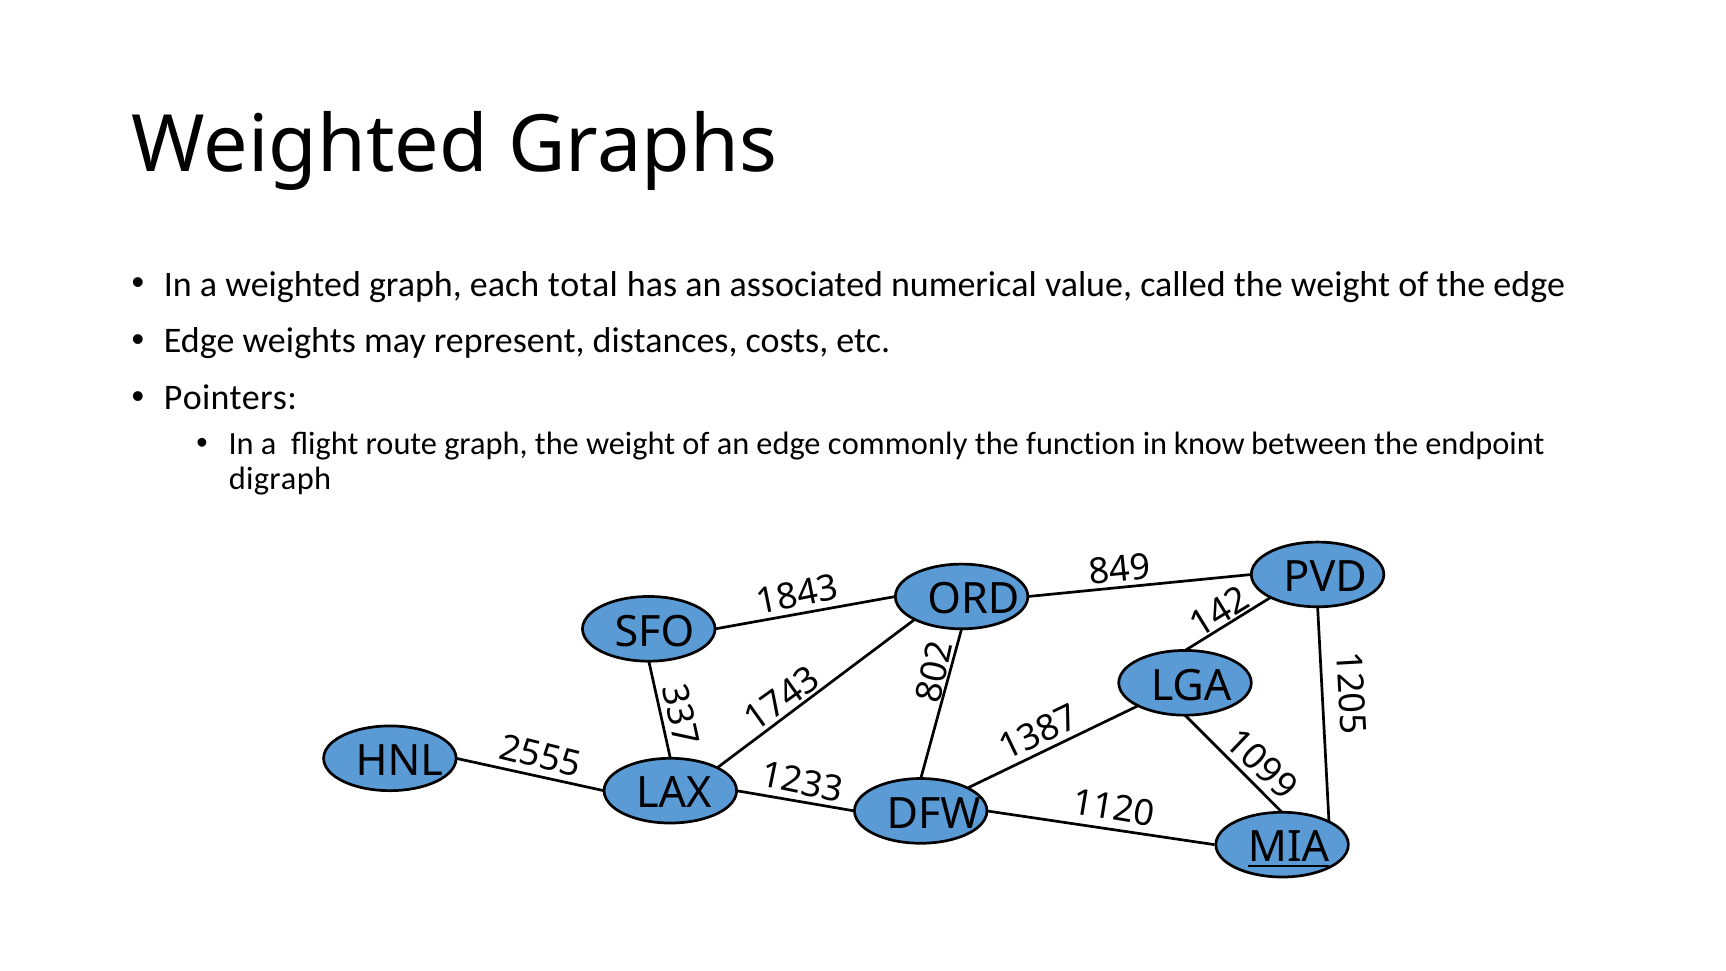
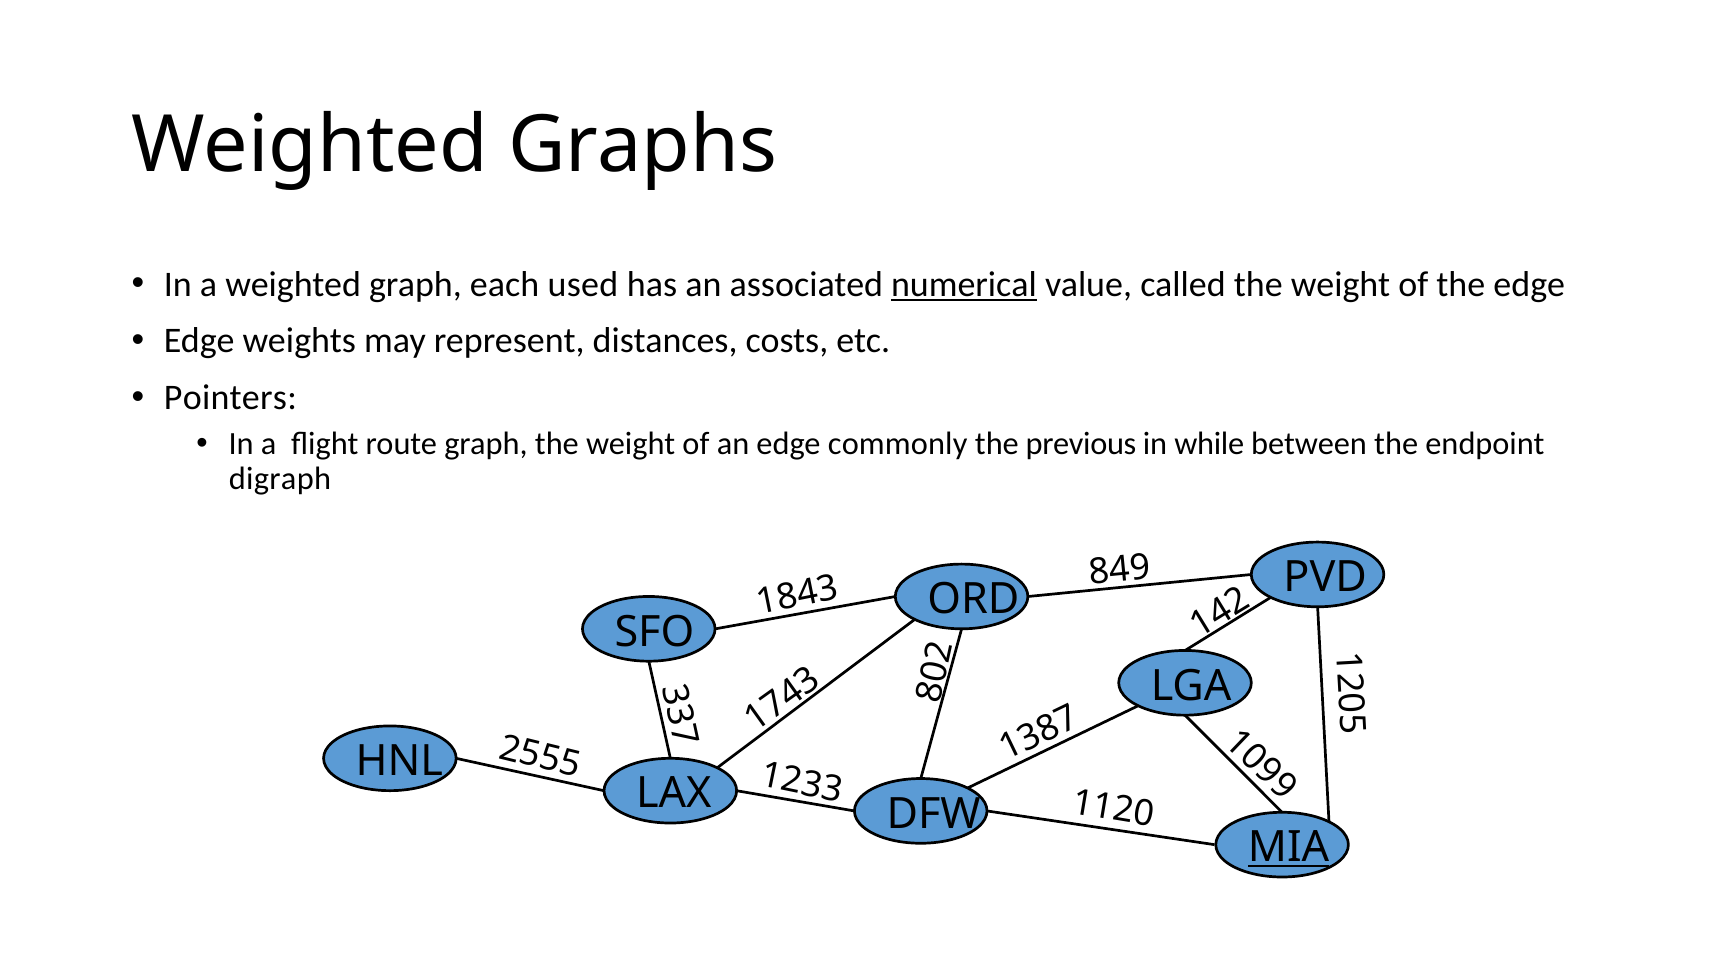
total: total -> used
numerical underline: none -> present
function: function -> previous
know: know -> while
